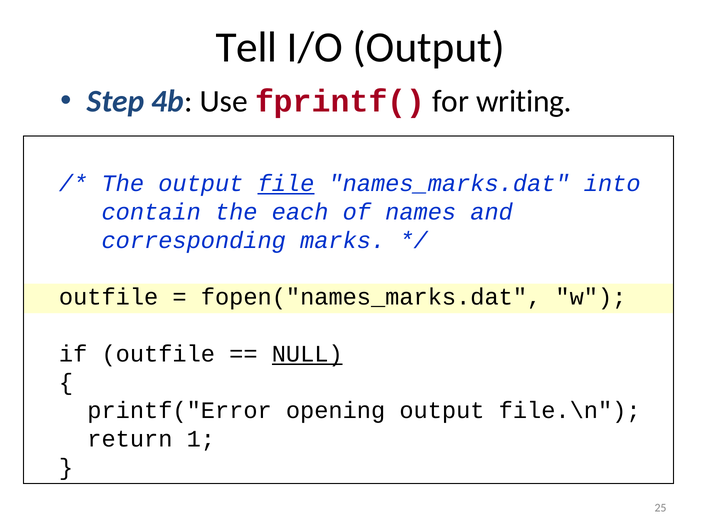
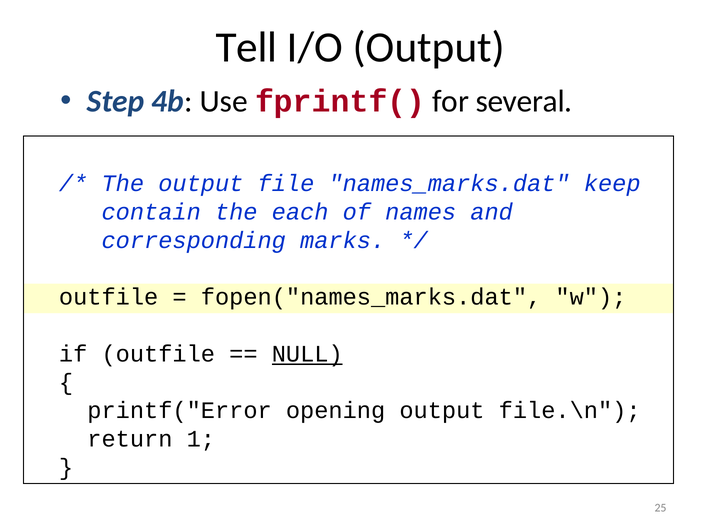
writing: writing -> several
file underline: present -> none
into: into -> keep
